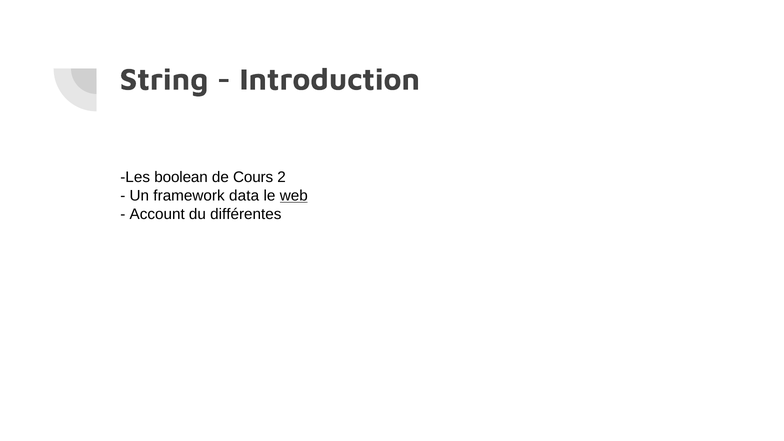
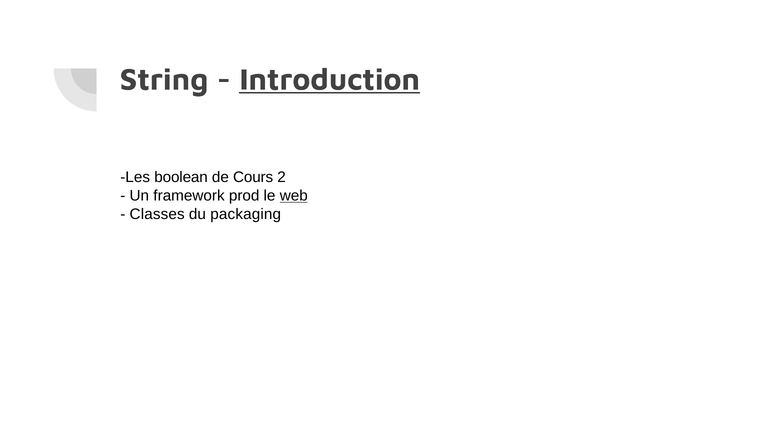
Introduction underline: none -> present
data: data -> prod
Account: Account -> Classes
différentes: différentes -> packaging
